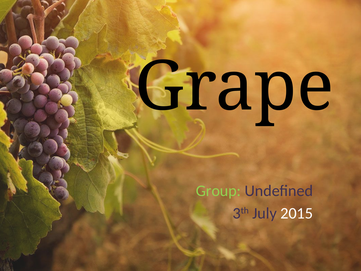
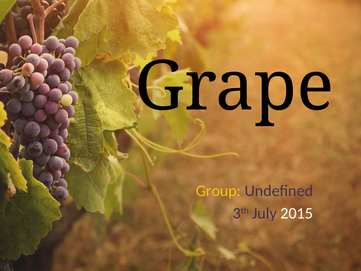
Group colour: light green -> yellow
